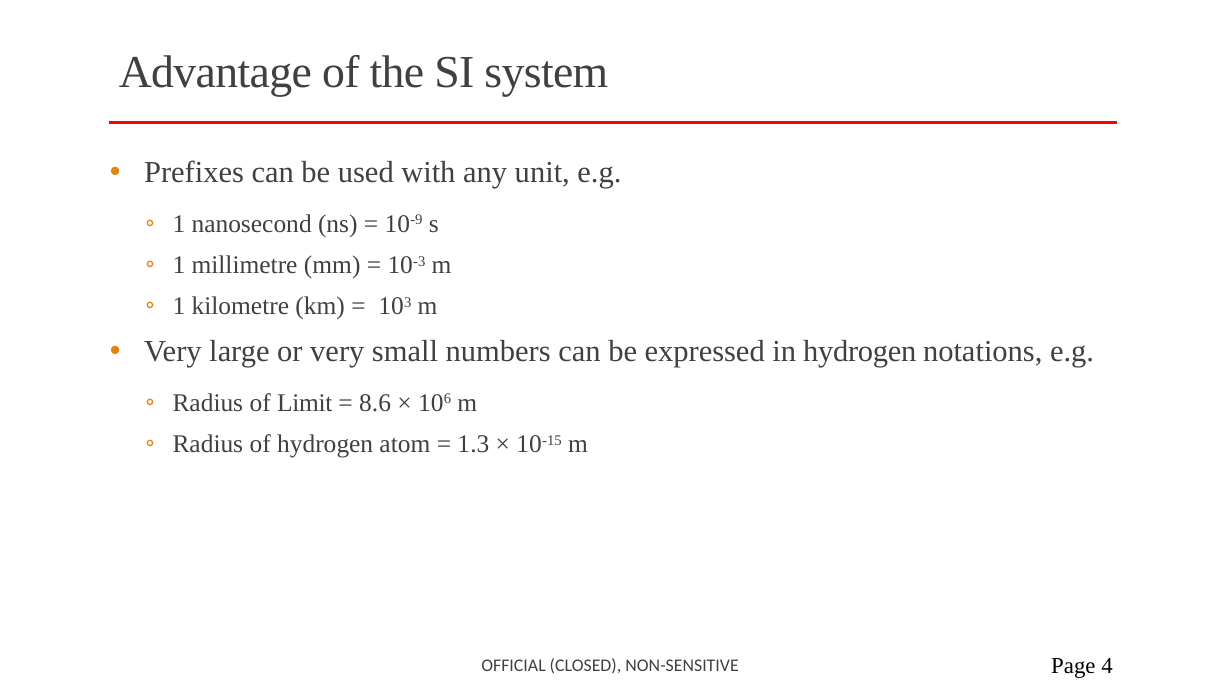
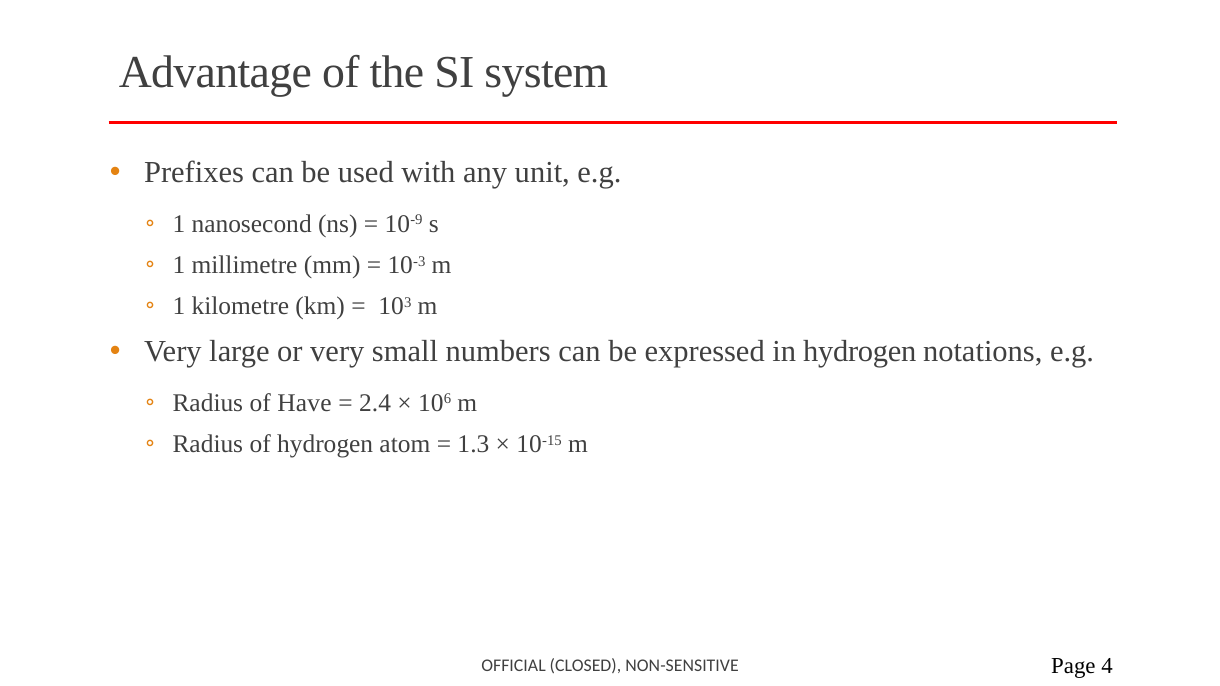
Limit: Limit -> Have
8.6: 8.6 -> 2.4
